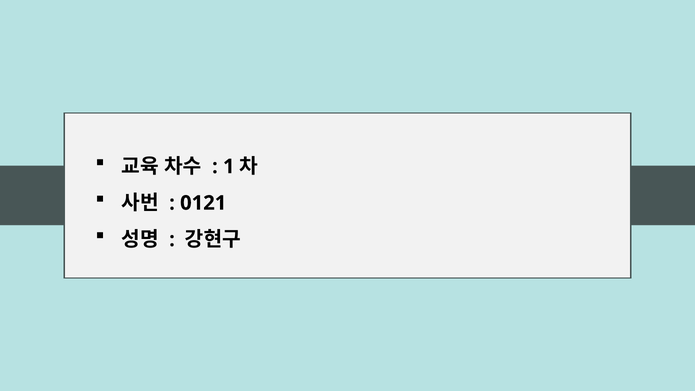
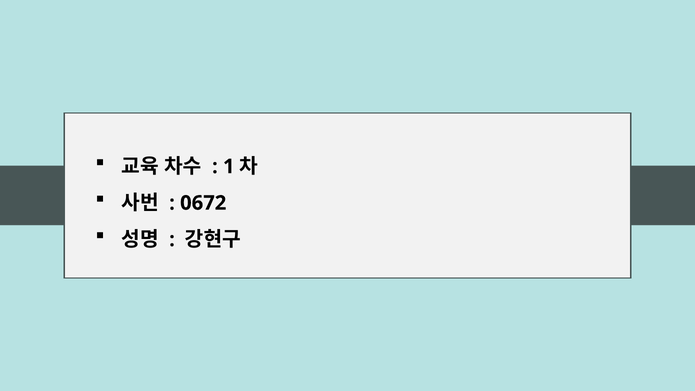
0121: 0121 -> 0672
